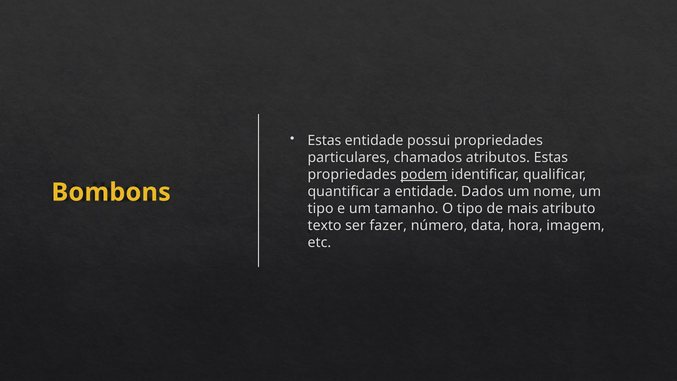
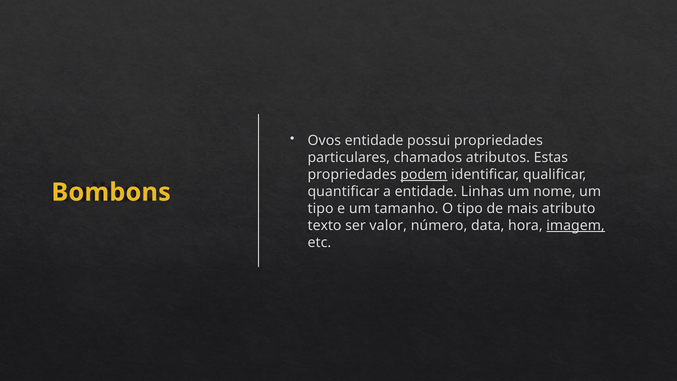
Estas at (324, 141): Estas -> Ovos
Dados: Dados -> Linhas
fazer: fazer -> valor
imagem underline: none -> present
